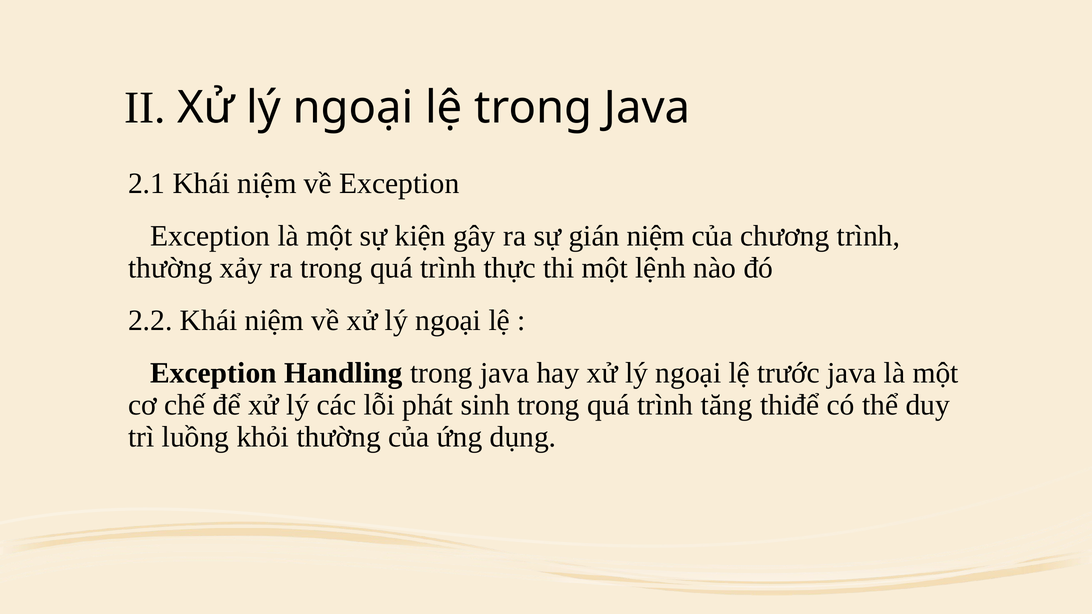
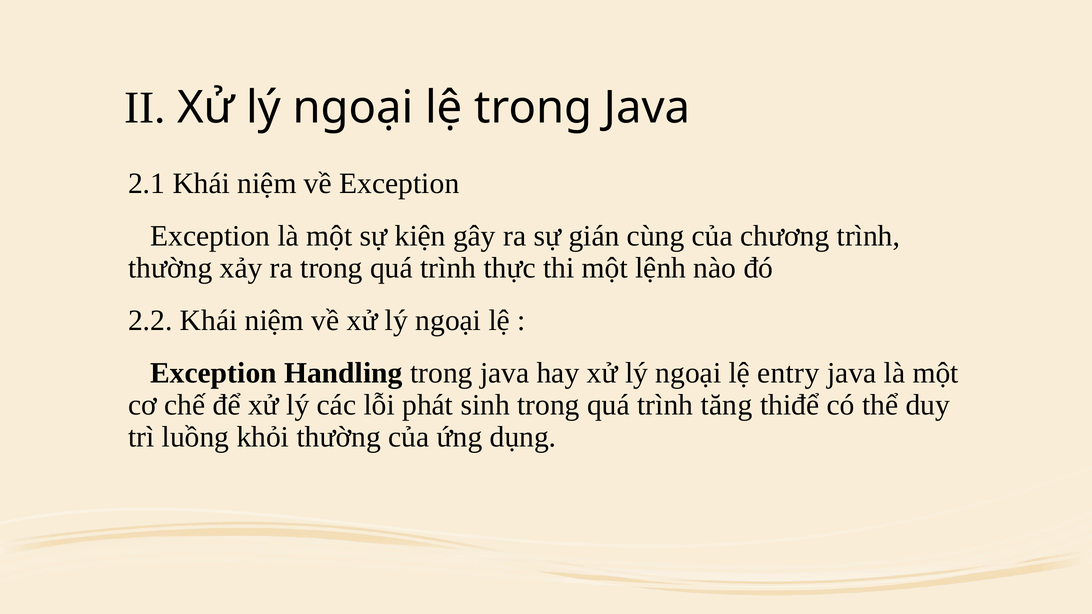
gián niệm: niệm -> cùng
trước: trước -> entry
